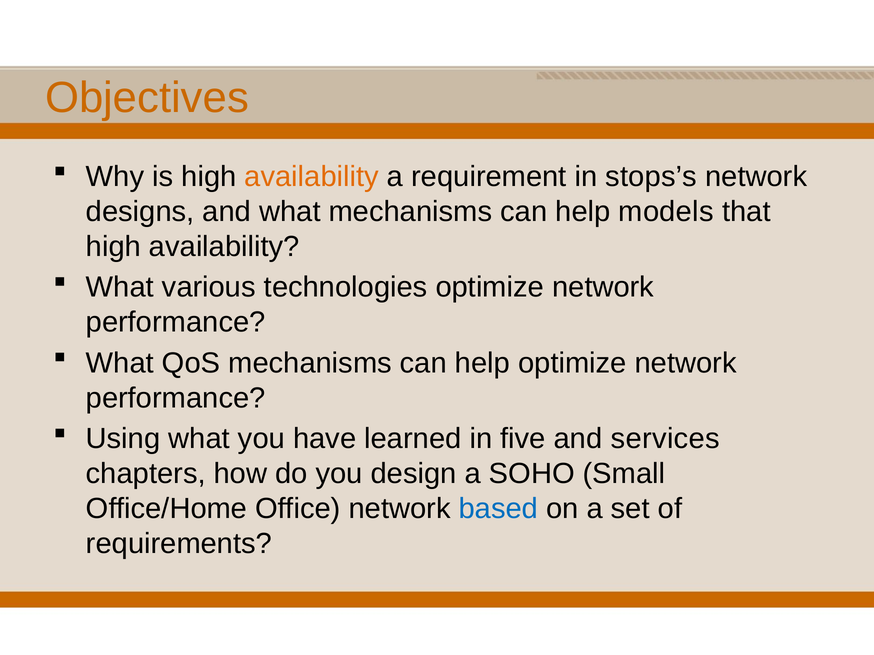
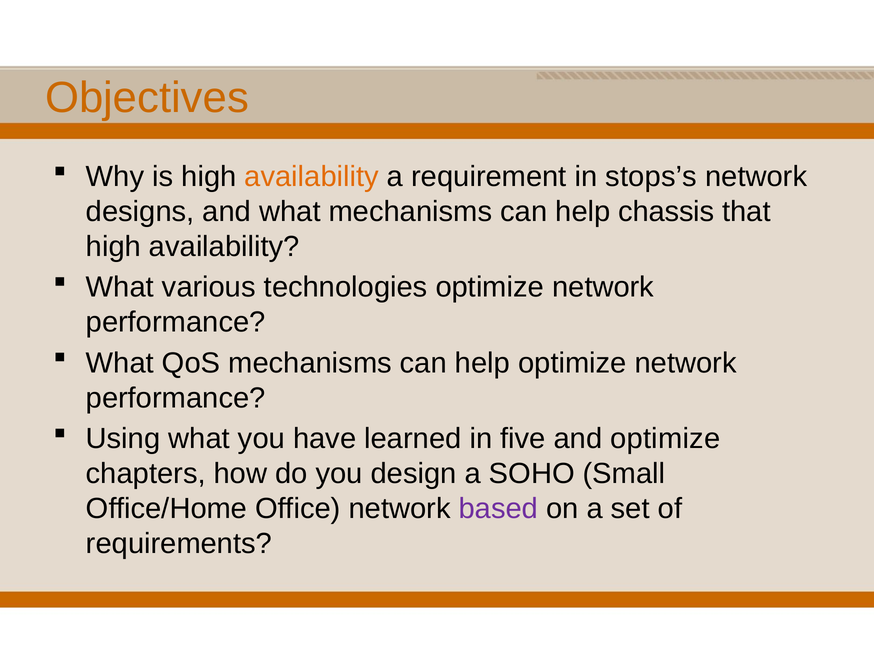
models: models -> chassis
and services: services -> optimize
based colour: blue -> purple
